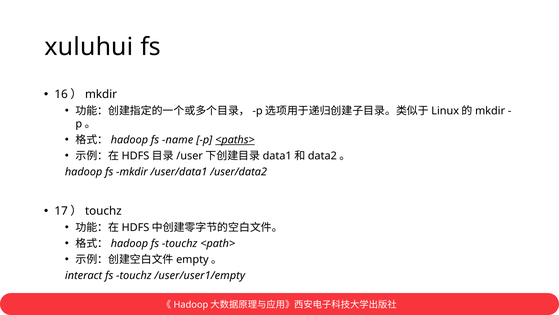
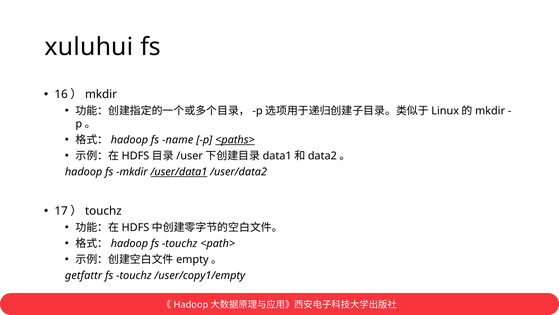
/user/data1 underline: none -> present
interact: interact -> getfattr
/user/user1/empty: /user/user1/empty -> /user/copy1/empty
